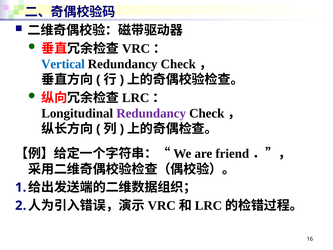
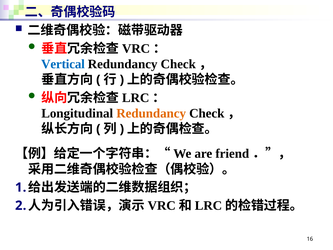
Redundancy at (151, 113) colour: purple -> orange
